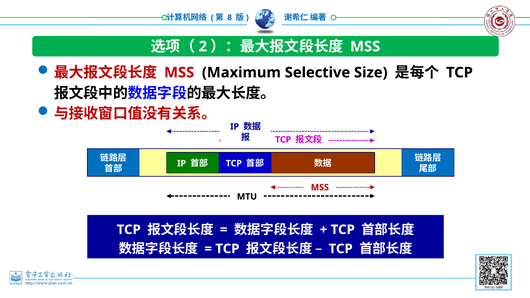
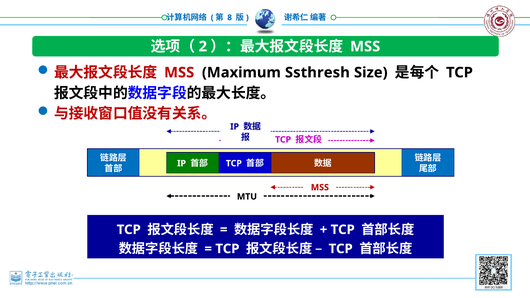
Selective: Selective -> Ssthresh
